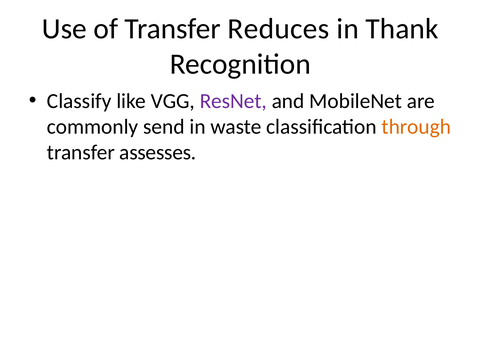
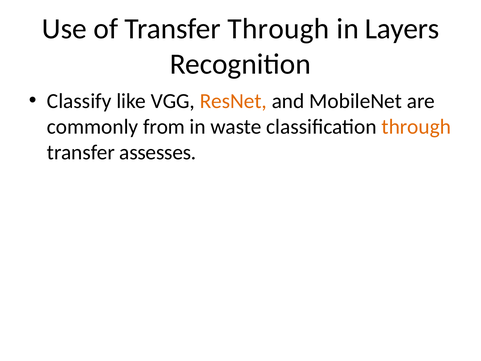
Transfer Reduces: Reduces -> Through
Thank: Thank -> Layers
ResNet colour: purple -> orange
send: send -> from
